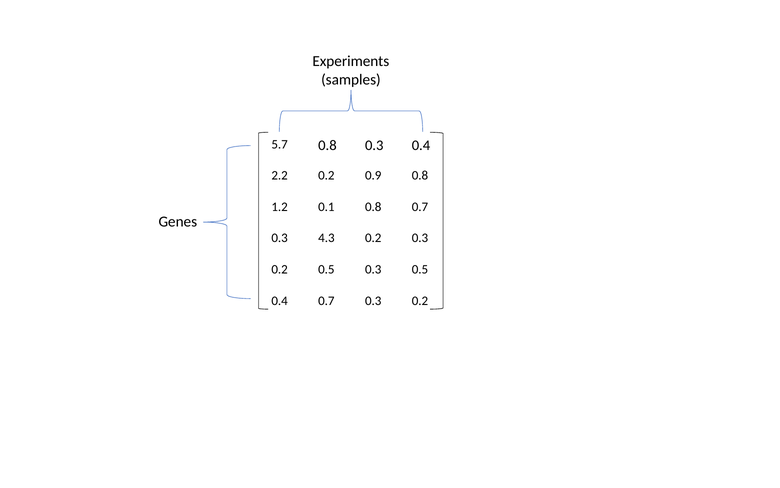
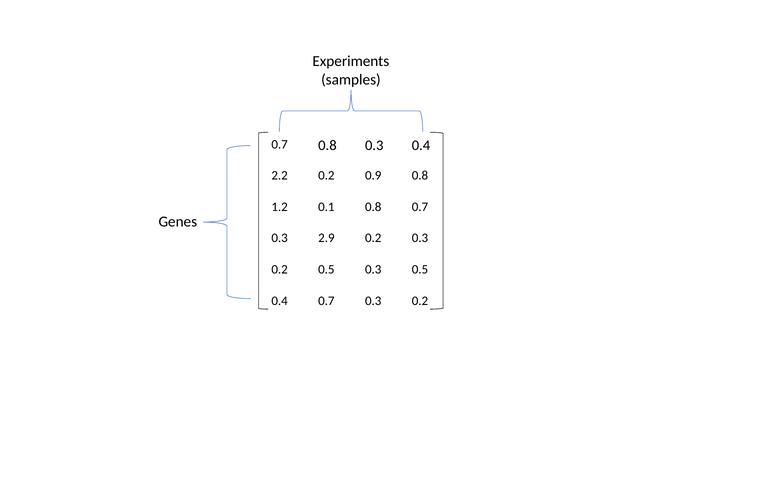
5.7 at (280, 144): 5.7 -> 0.7
4.3: 4.3 -> 2.9
